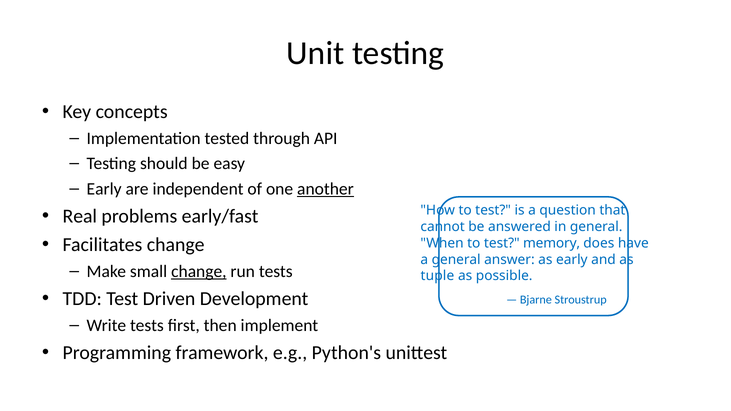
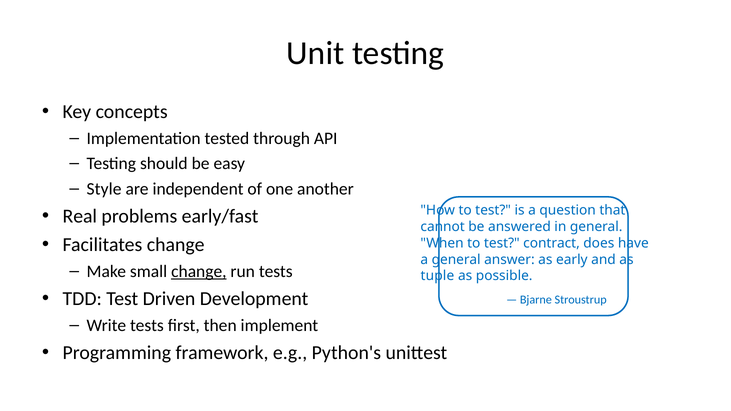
Early at (104, 189): Early -> Style
another underline: present -> none
memory: memory -> contract
